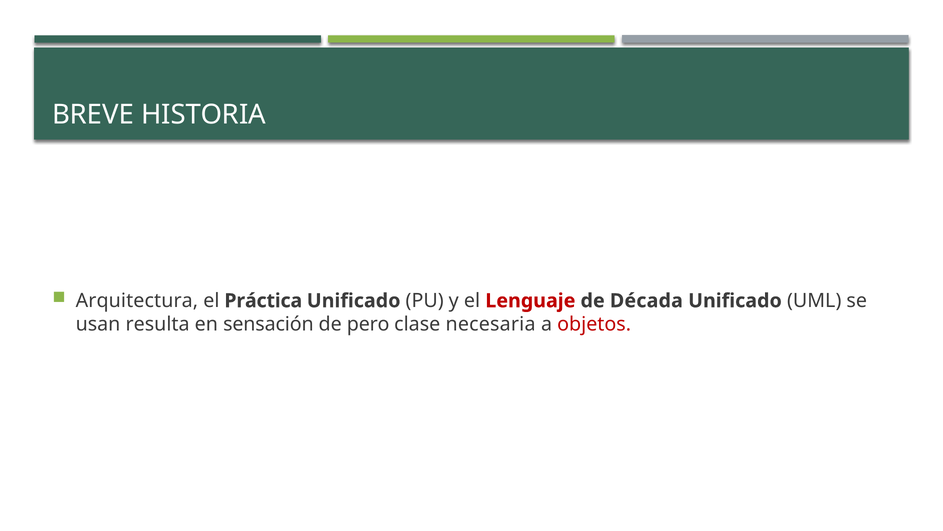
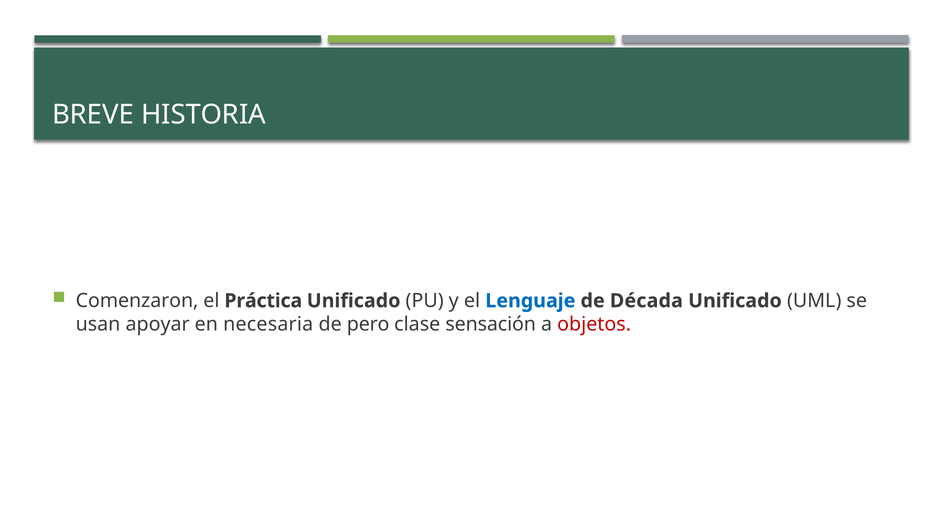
Arquitectura: Arquitectura -> Comenzaron
Lenguaje colour: red -> blue
resulta: resulta -> apoyar
sensación: sensación -> necesaria
necesaria: necesaria -> sensación
